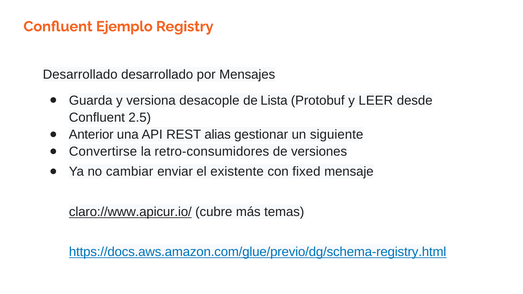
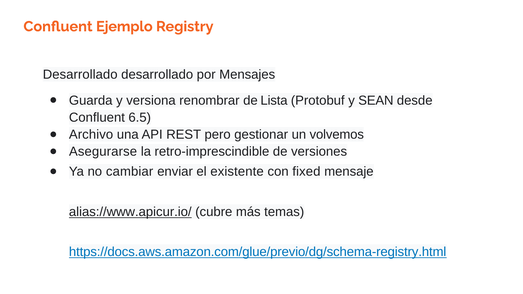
desacople: desacople -> renombrar
LEER: LEER -> SEAN
2.5: 2.5 -> 6.5
Anterior: Anterior -> Archivo
alias: alias -> pero
siguiente: siguiente -> volvemos
Convertirse: Convertirse -> Asegurarse
retro-consumidores: retro-consumidores -> retro-imprescindible
claro://www.apicur.io/: claro://www.apicur.io/ -> alias://www.apicur.io/
